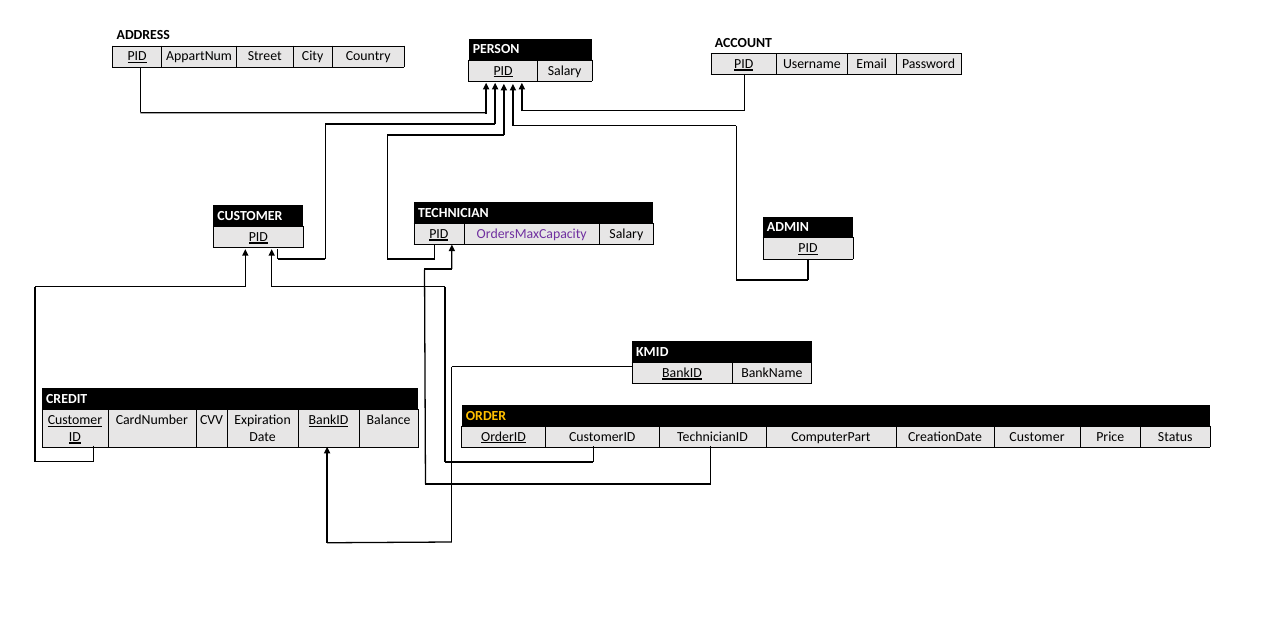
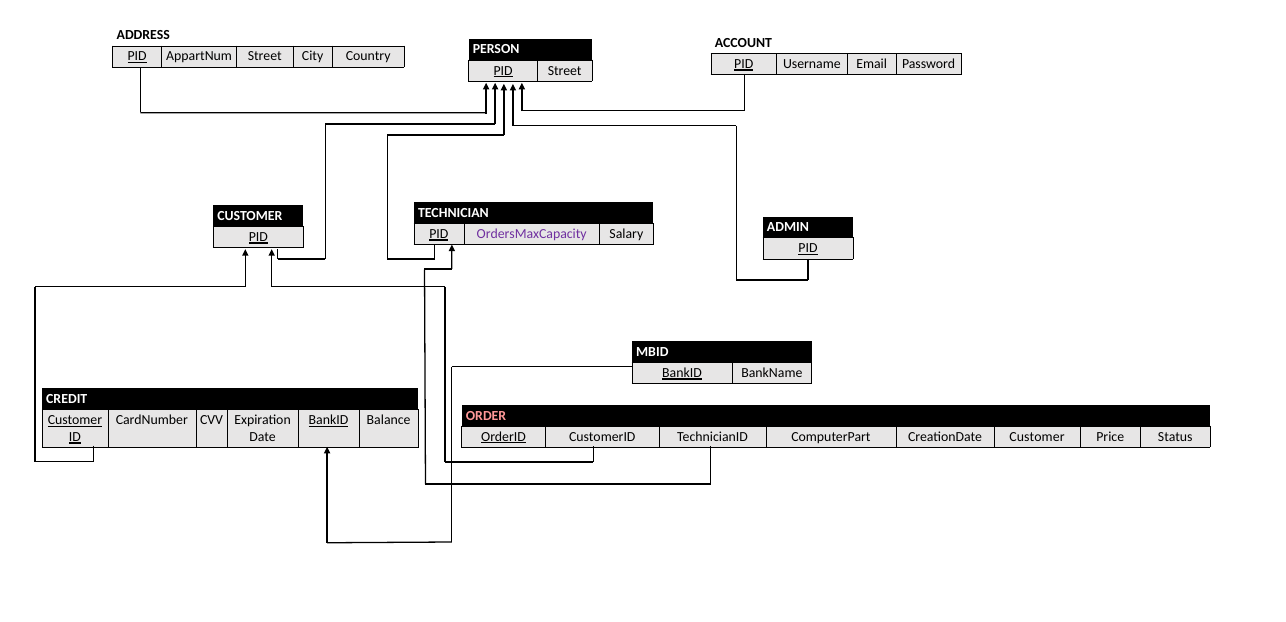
PID Salary: Salary -> Street
KMID: KMID -> MBID
ORDER colour: yellow -> pink
